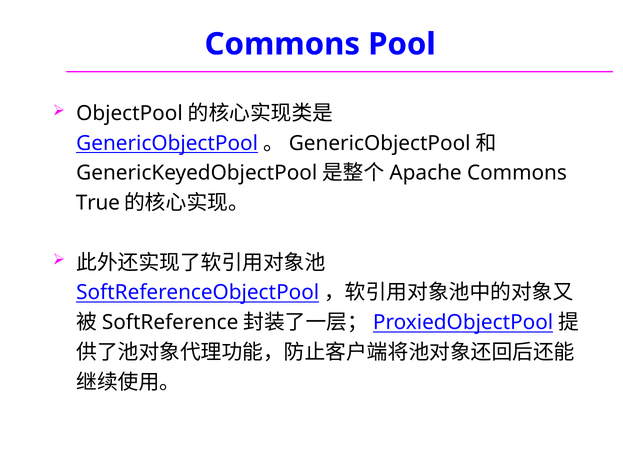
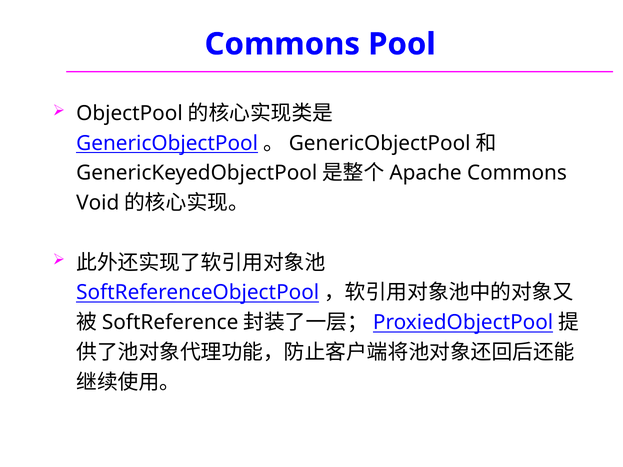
True: True -> Void
